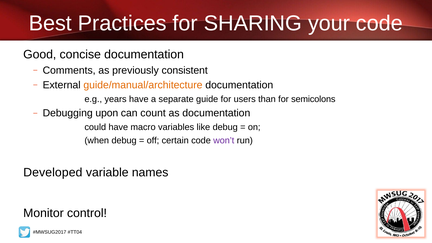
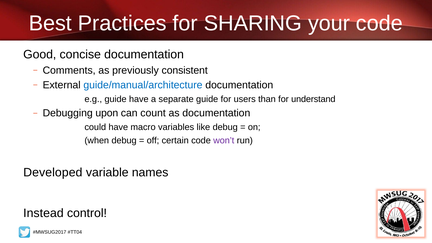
guide/manual/architecture colour: orange -> blue
e.g years: years -> guide
semicolons: semicolons -> understand
Monitor: Monitor -> Instead
